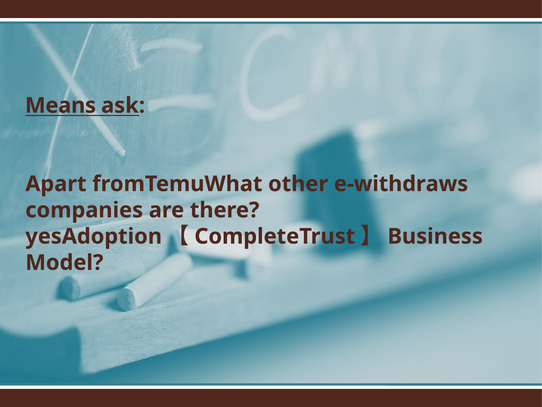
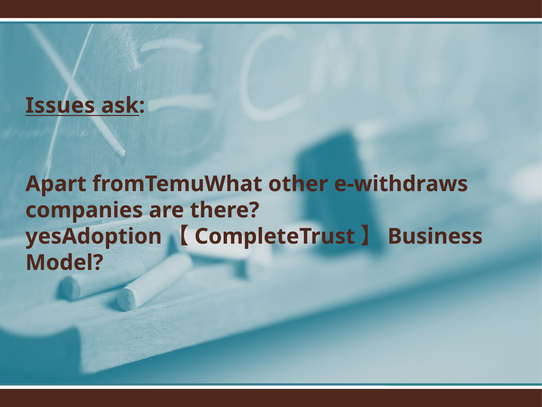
Means: Means -> Issues
